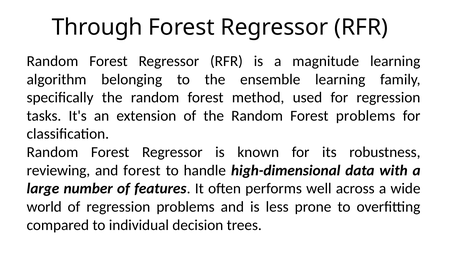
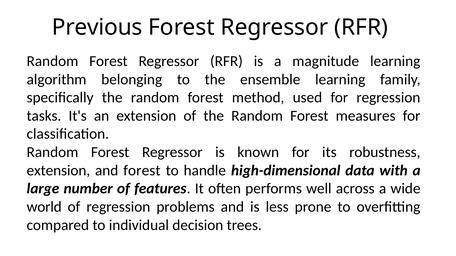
Through: Through -> Previous
Forest problems: problems -> measures
reviewing at (58, 171): reviewing -> extension
